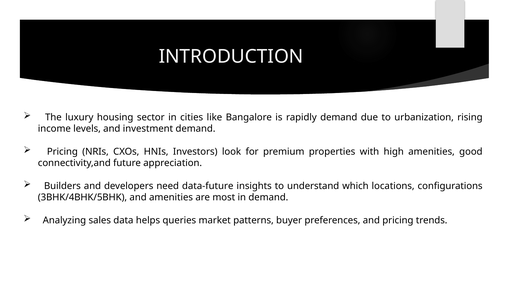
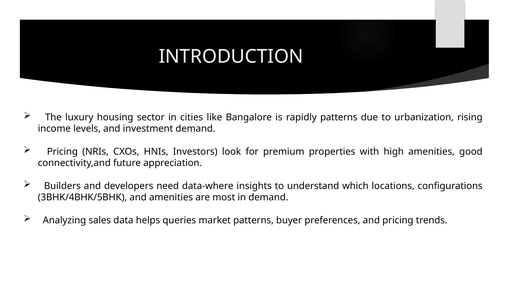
rapidly demand: demand -> patterns
data-future: data-future -> data-where
